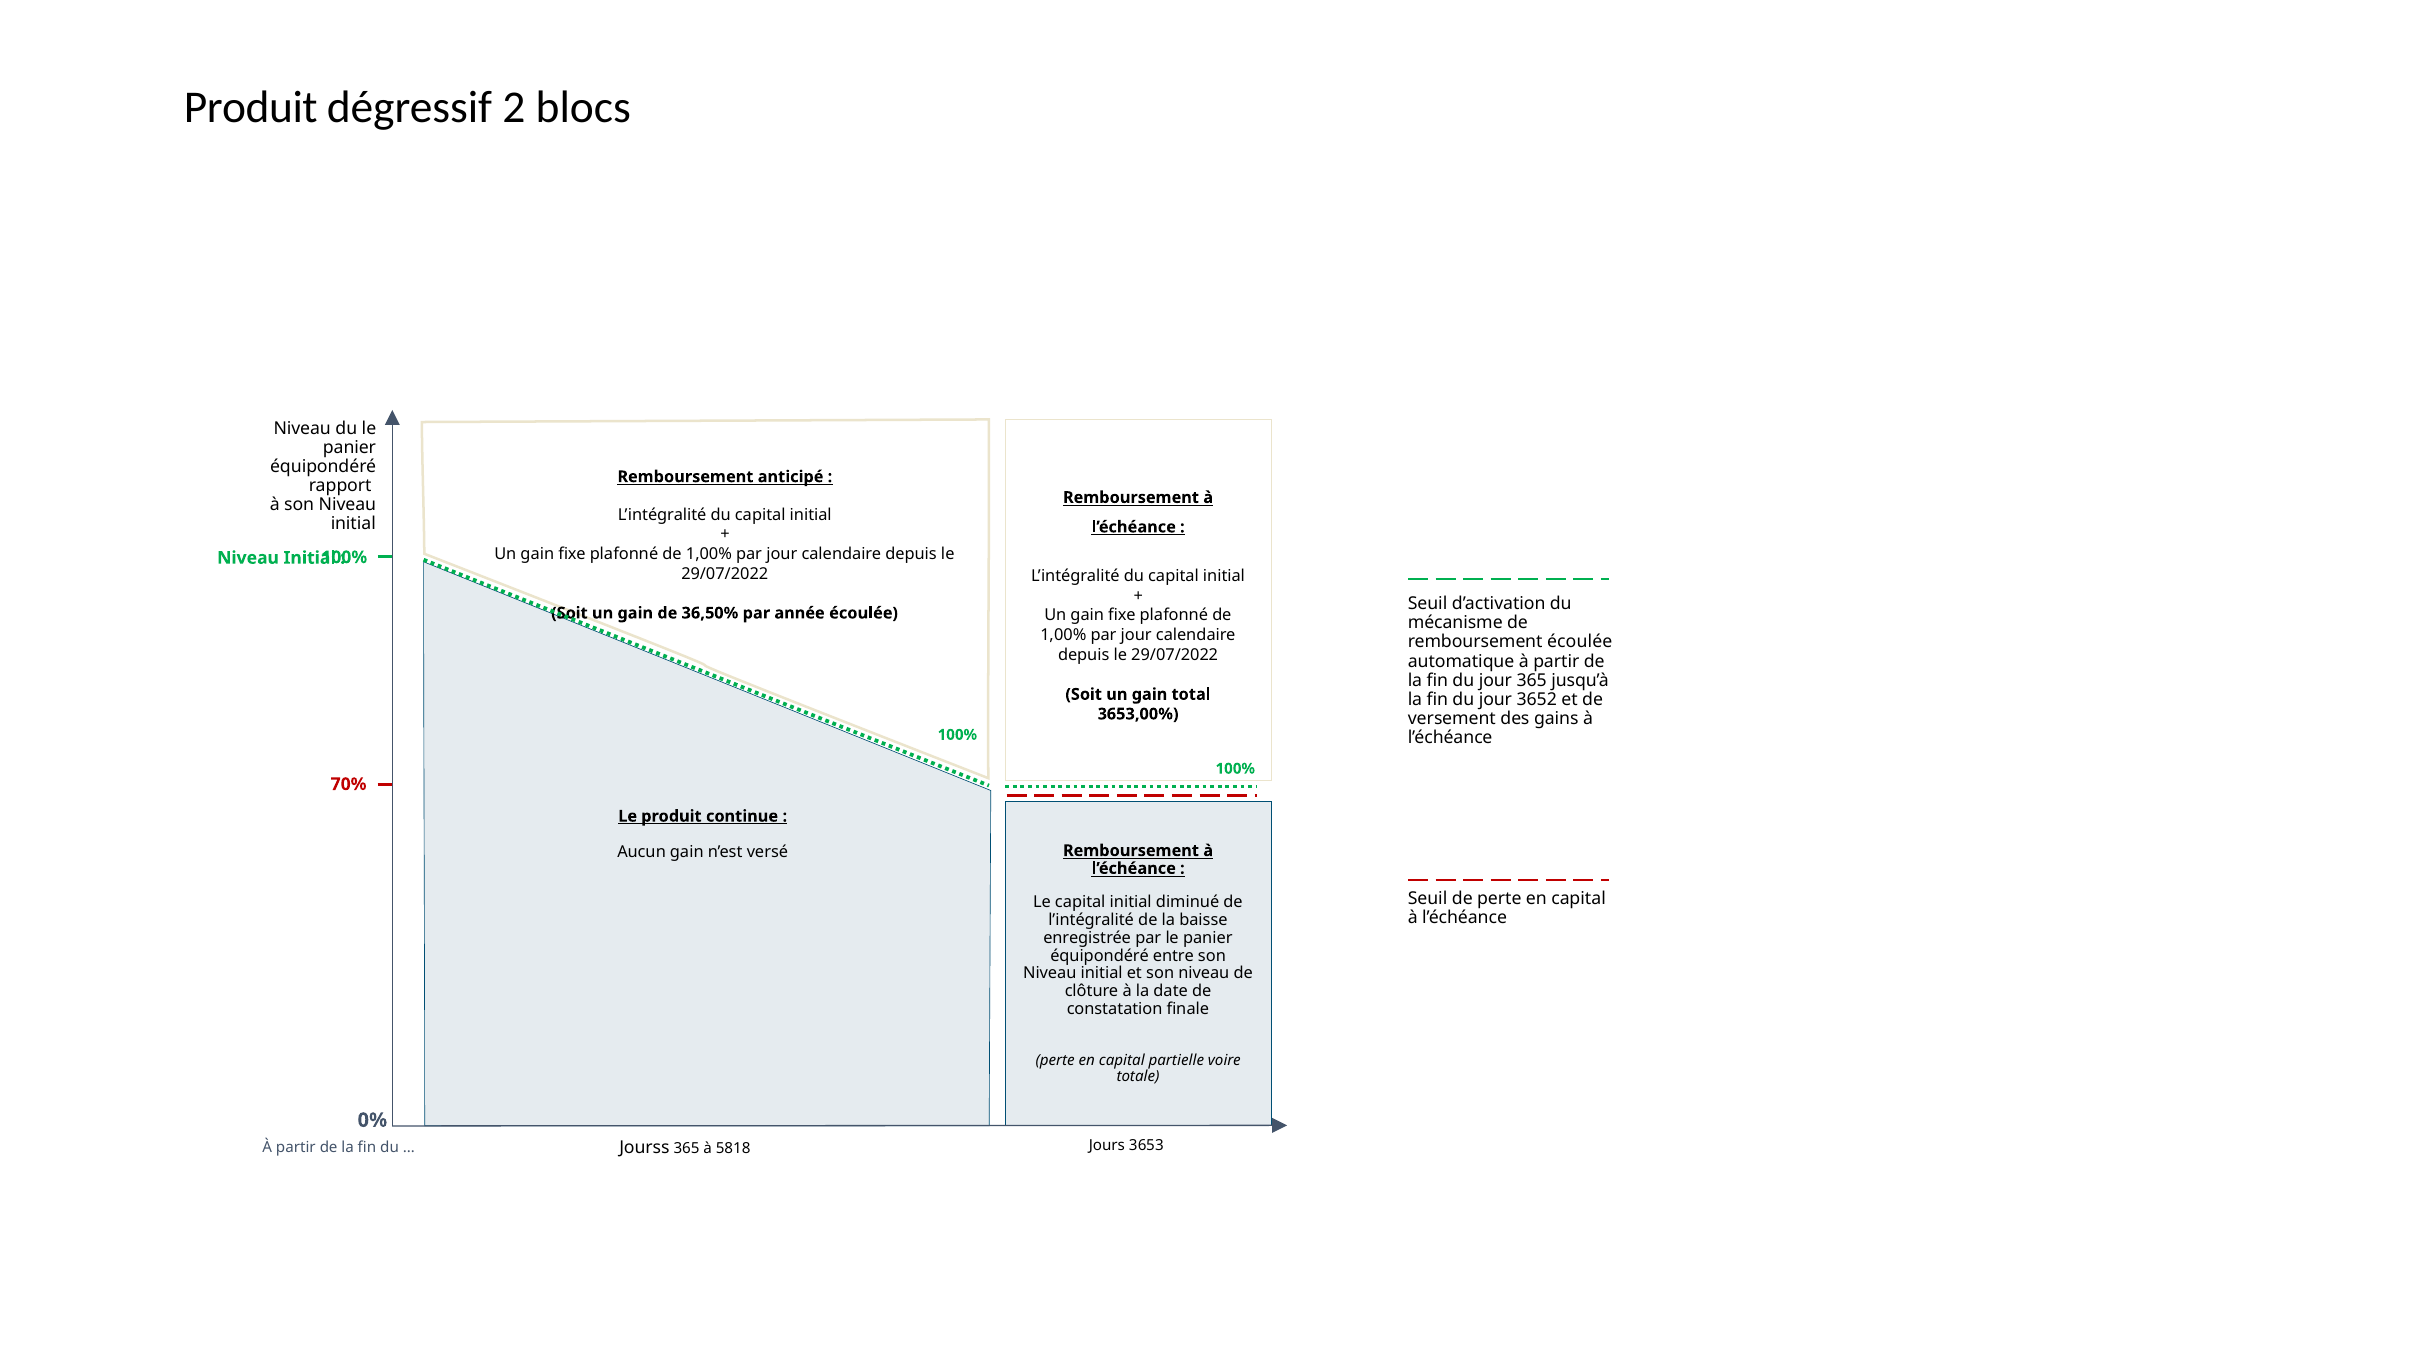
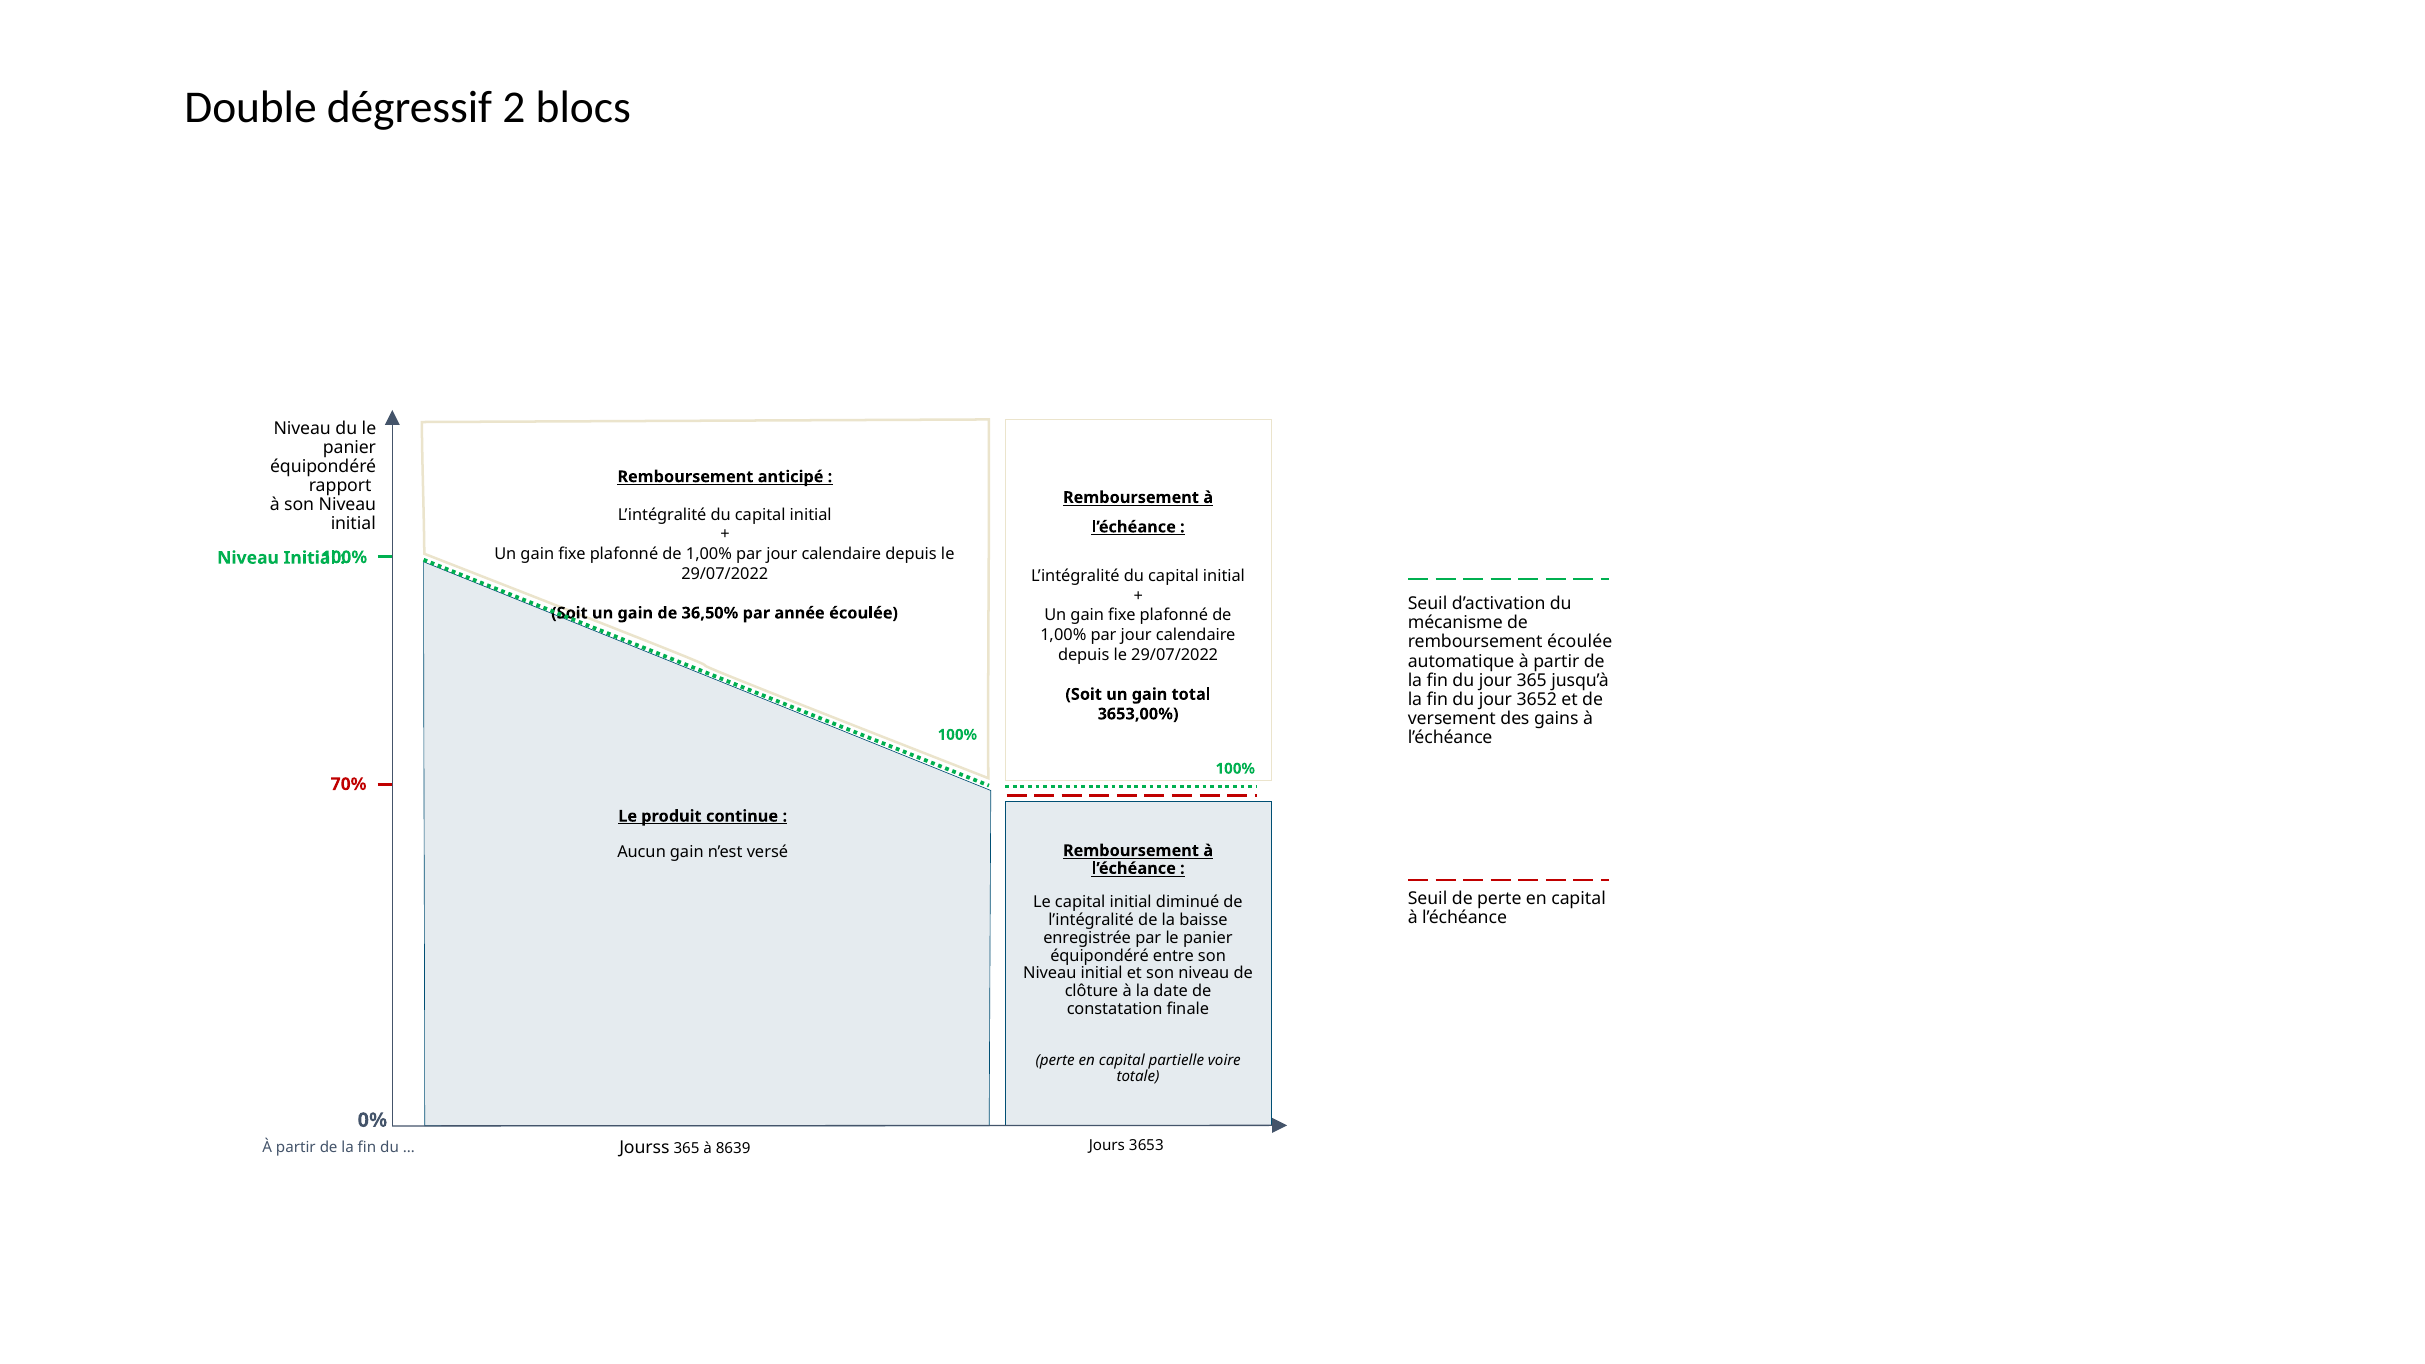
Produit at (251, 107): Produit -> Double
5818: 5818 -> 8639
